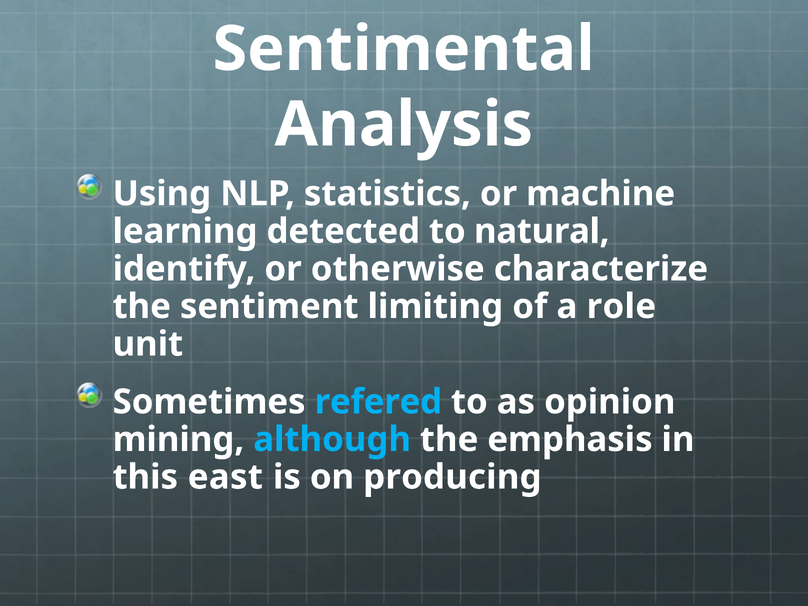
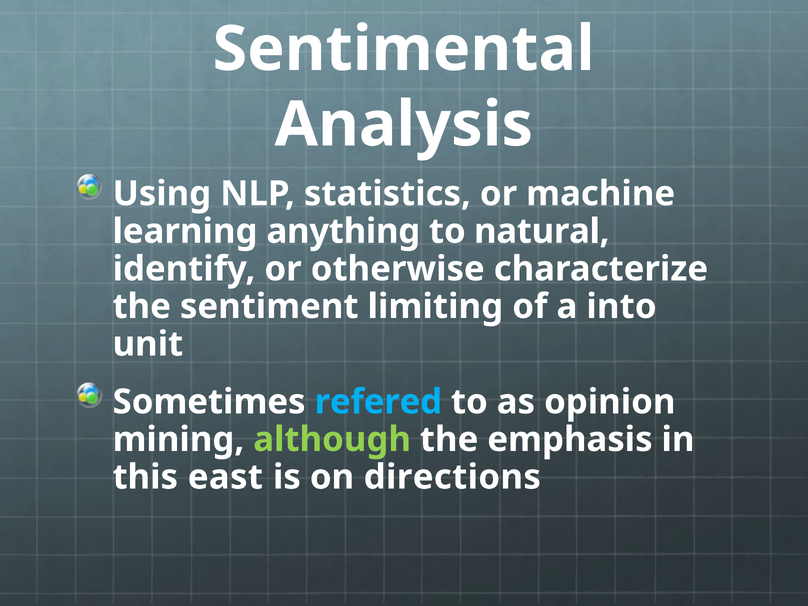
detected: detected -> anything
role: role -> into
although colour: light blue -> light green
producing: producing -> directions
